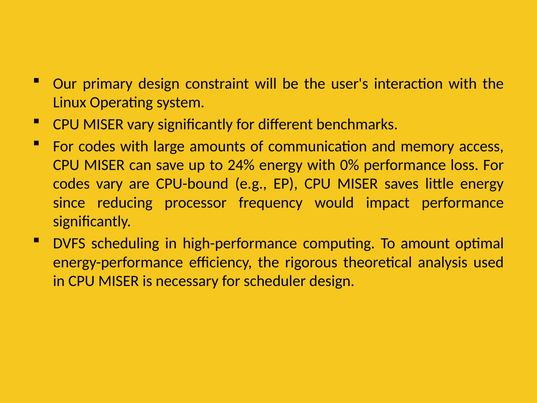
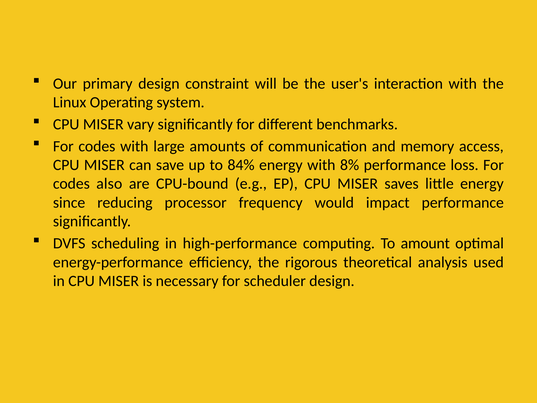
24%: 24% -> 84%
0%: 0% -> 8%
codes vary: vary -> also
